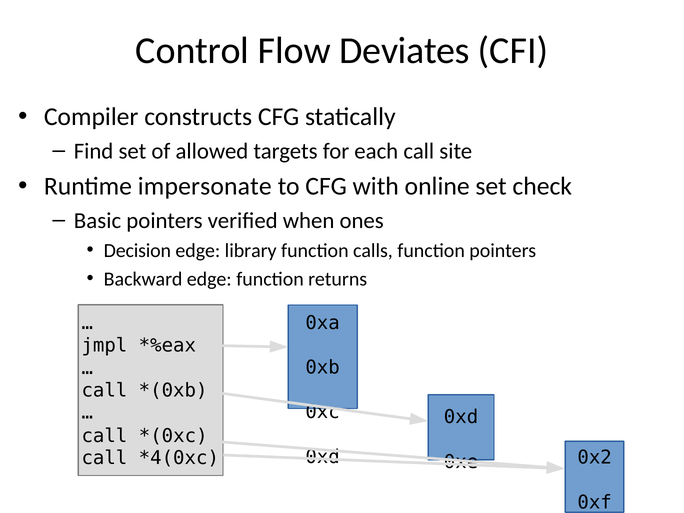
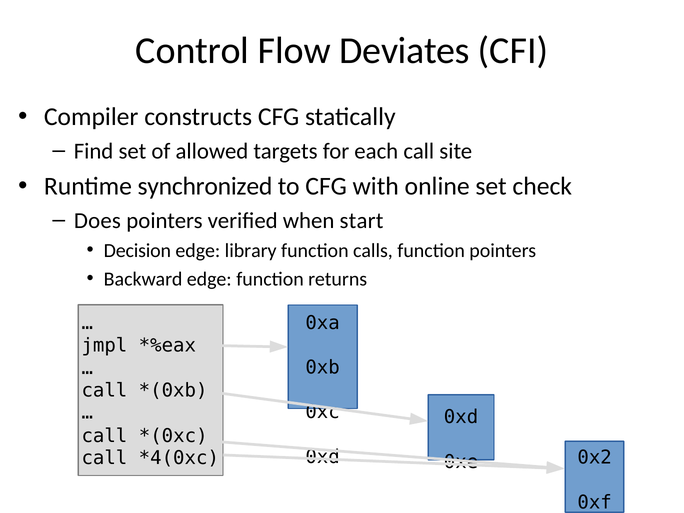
impersonate: impersonate -> synchronized
Basic: Basic -> Does
ones: ones -> start
